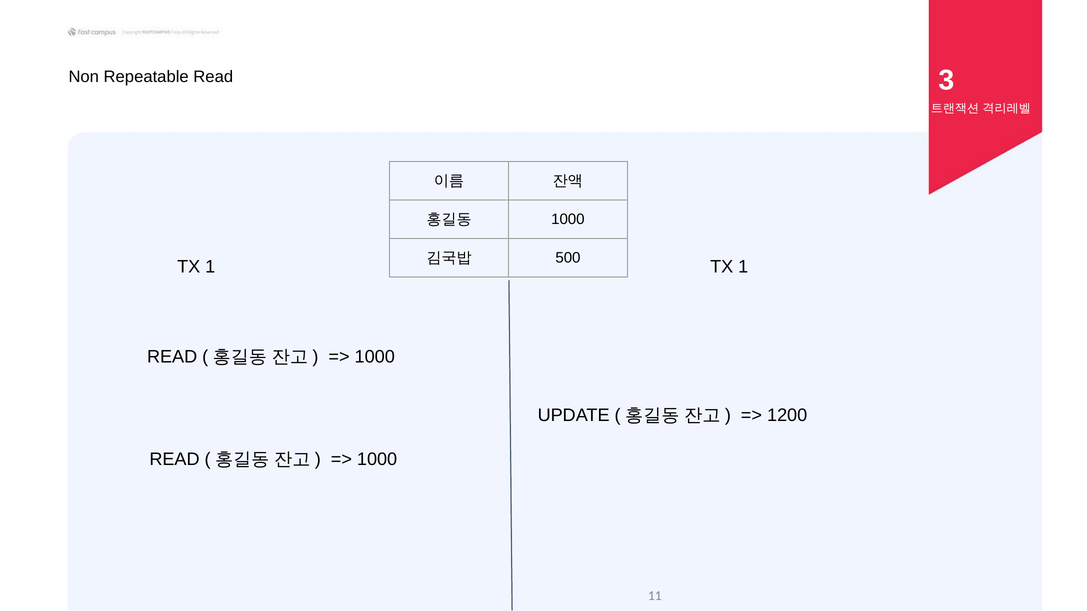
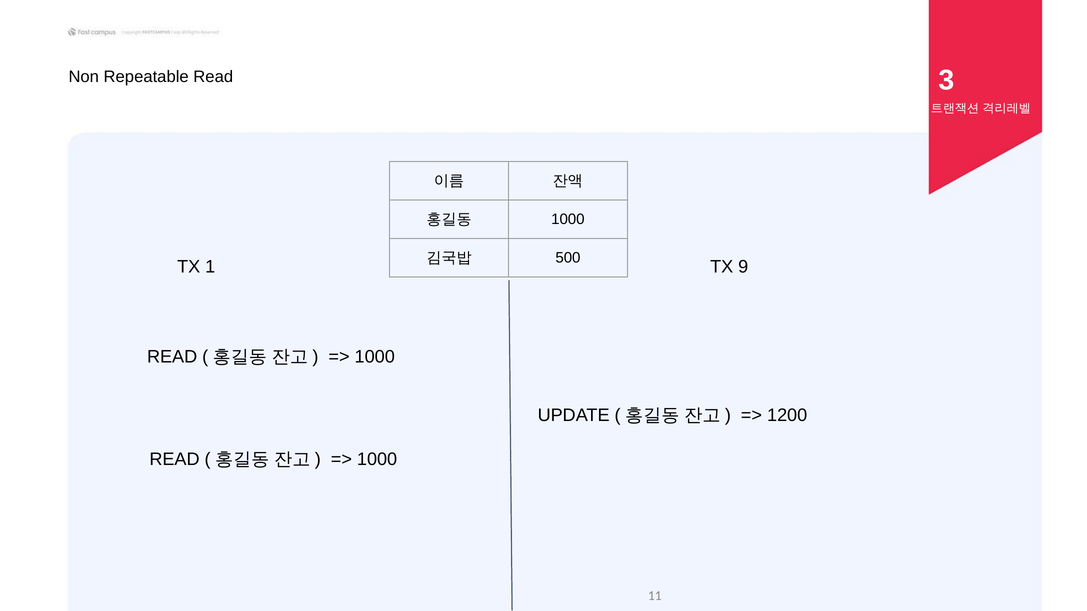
1 TX 1: 1 -> 9
